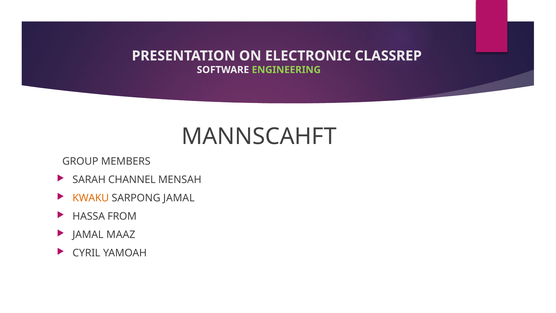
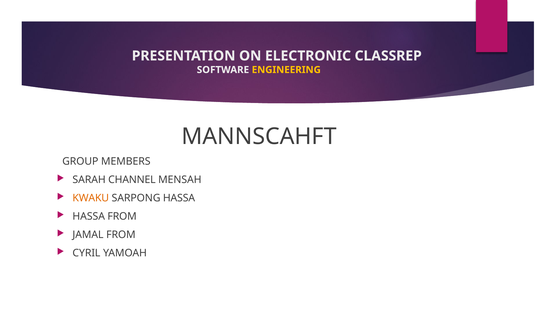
ENGINEERING colour: light green -> yellow
SARPONG JAMAL: JAMAL -> HASSA
JAMAL MAAZ: MAAZ -> FROM
